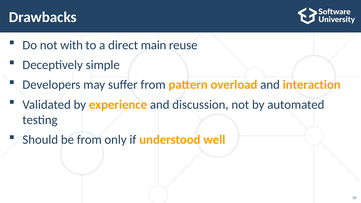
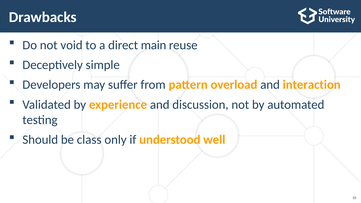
with: with -> void
be from: from -> class
